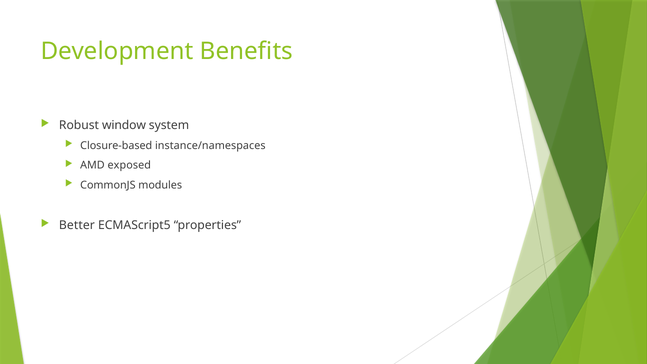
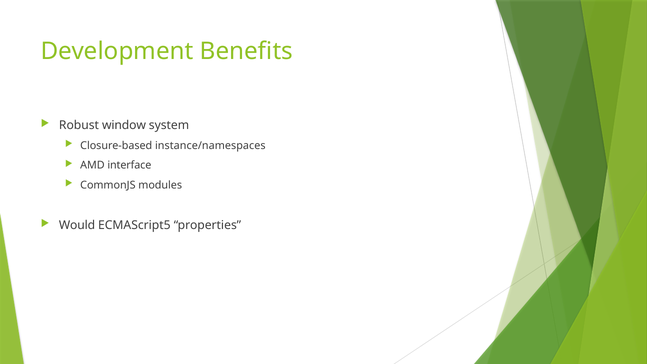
exposed: exposed -> interface
Better: Better -> Would
